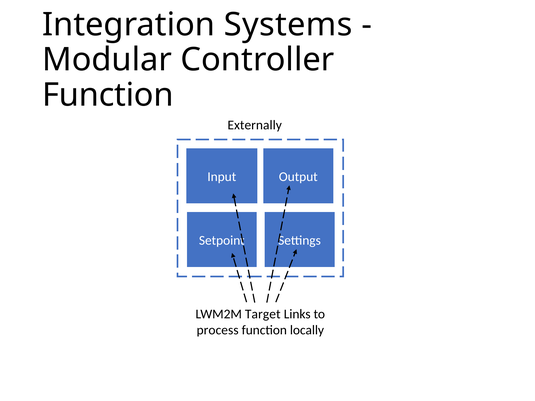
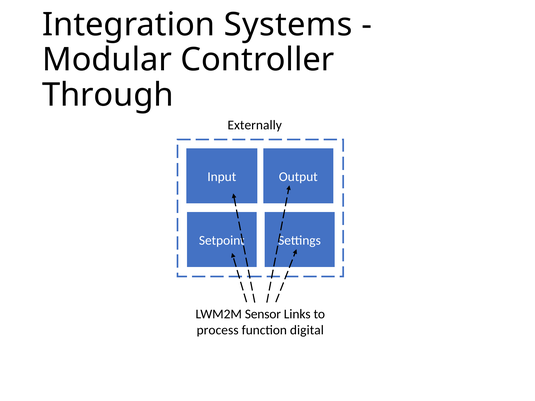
Function at (108, 95): Function -> Through
Target: Target -> Sensor
locally: locally -> digital
